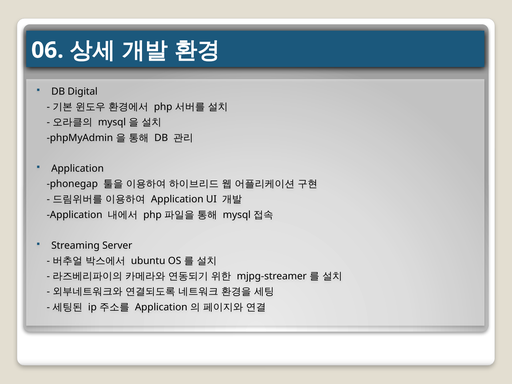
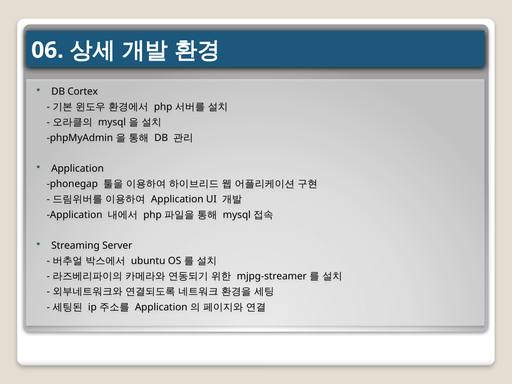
Digital: Digital -> Cortex
